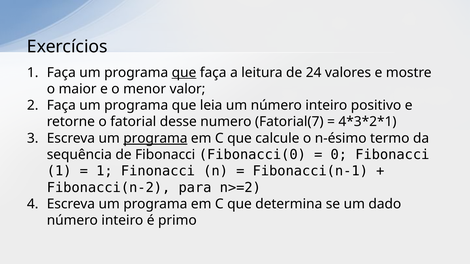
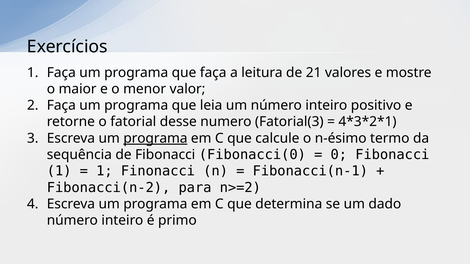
que at (184, 73) underline: present -> none
24: 24 -> 21
Fatorial(7: Fatorial(7 -> Fatorial(3
